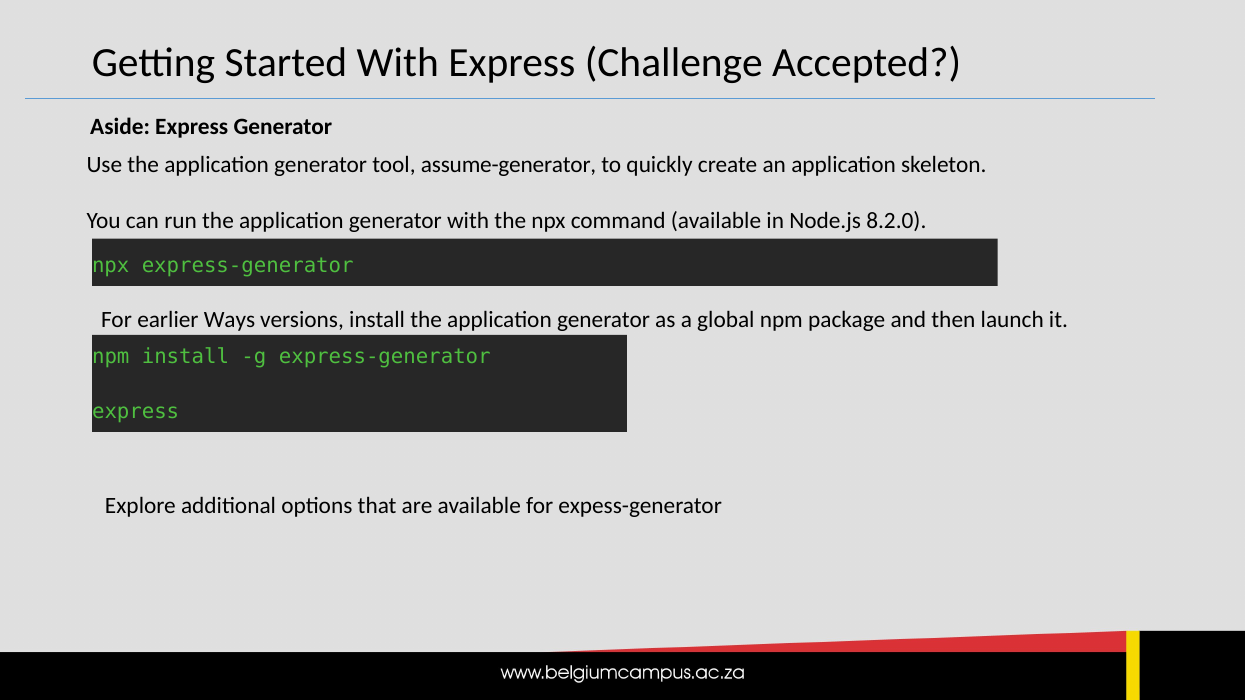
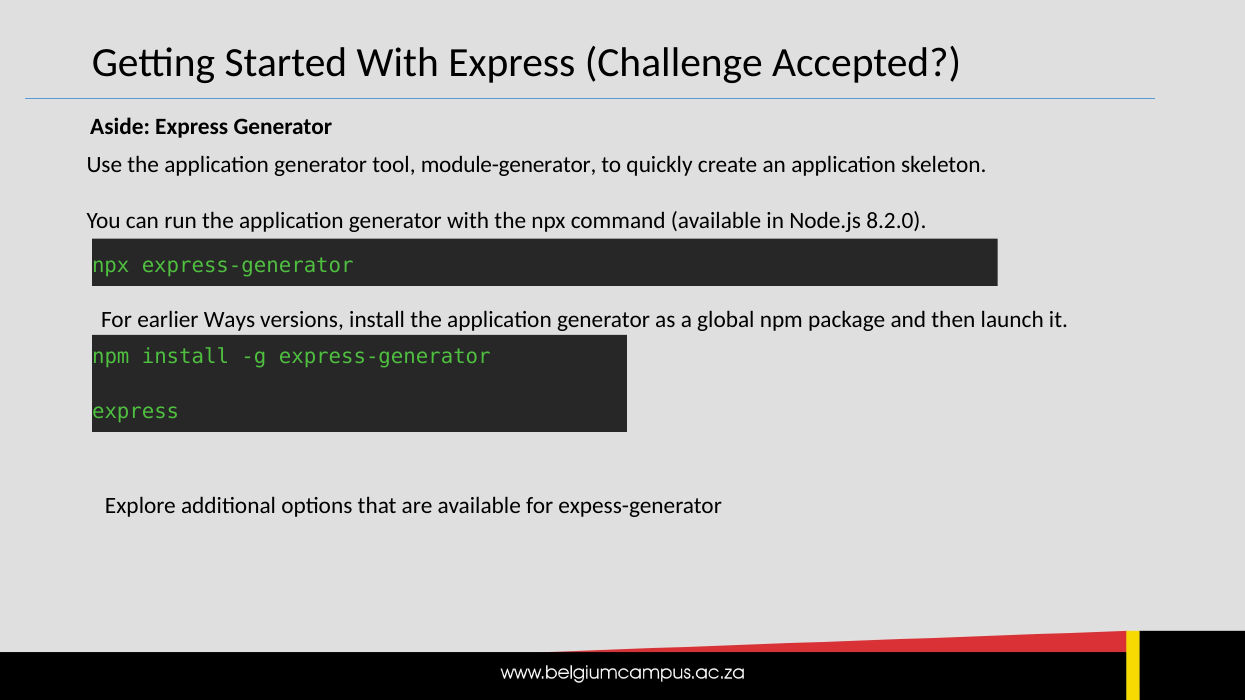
assume-generator: assume-generator -> module-generator
